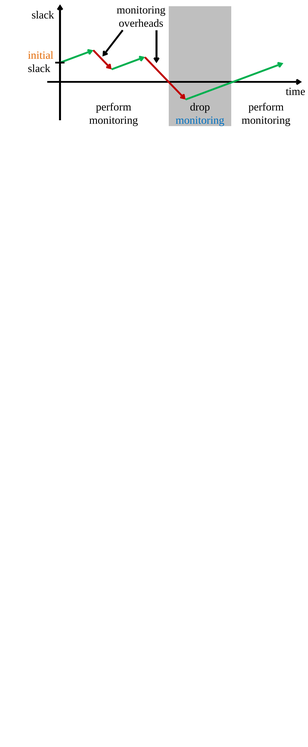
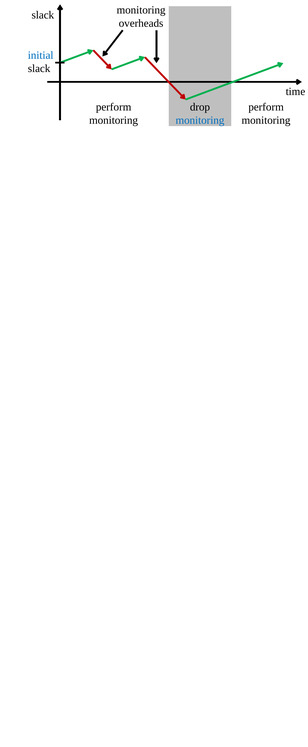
initial colour: orange -> blue
